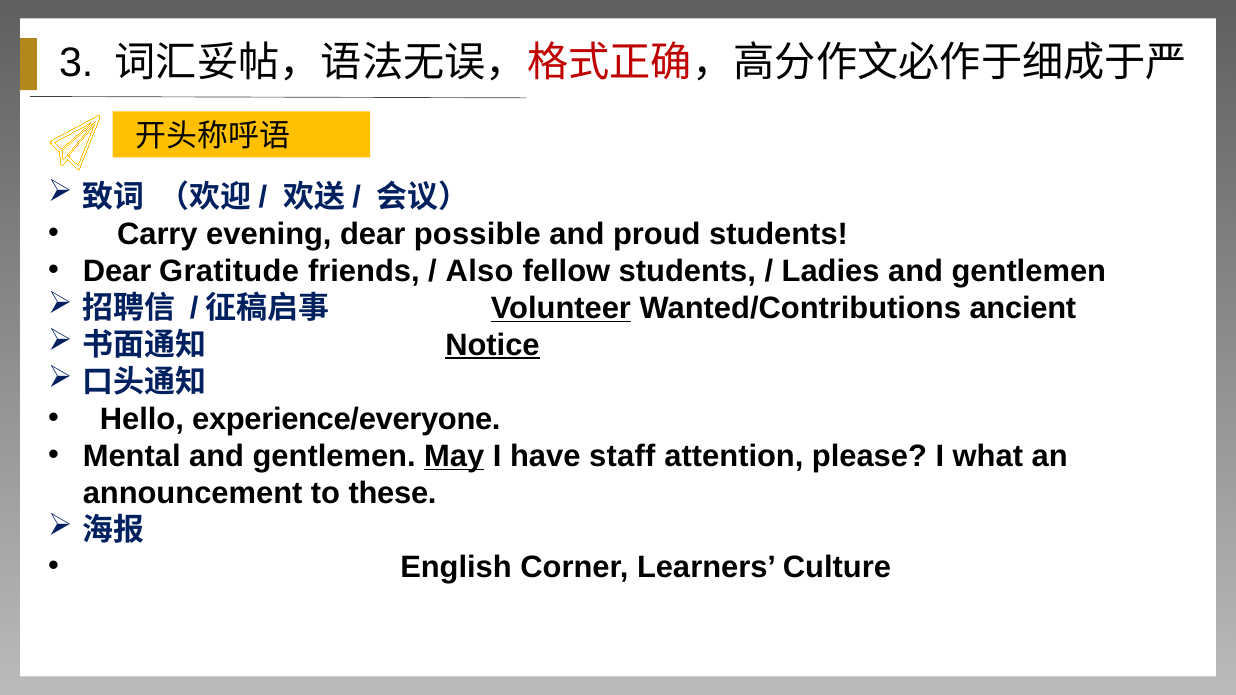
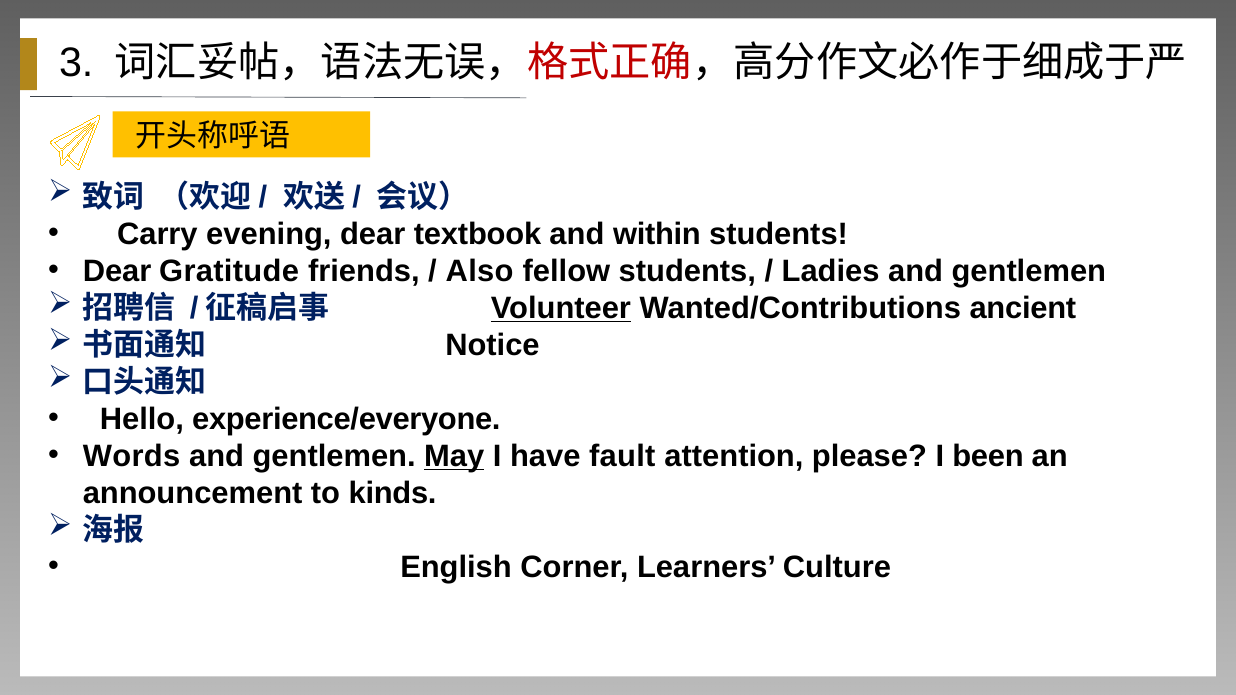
possible: possible -> textbook
proud: proud -> within
Notice underline: present -> none
Mental: Mental -> Words
staff: staff -> fault
what: what -> been
these: these -> kinds
